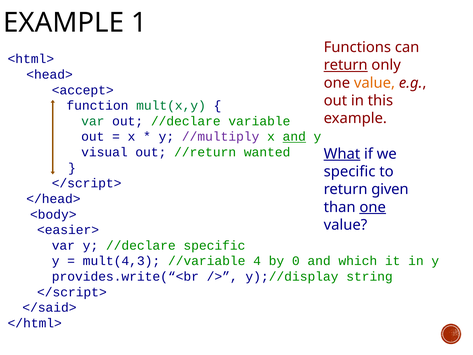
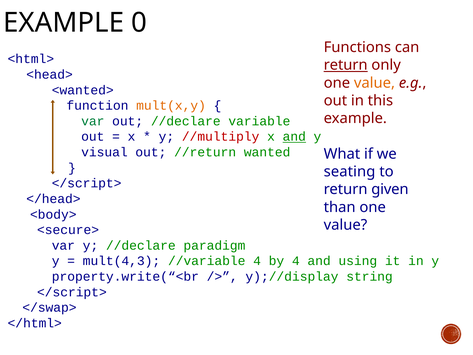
1: 1 -> 0
<accept>: <accept> -> <wanted>
mult(x,y colour: green -> orange
//multiply colour: purple -> red
What underline: present -> none
specific at (350, 172): specific -> seating
one at (373, 207) underline: present -> none
<easier>: <easier> -> <secure>
//declare specific: specific -> paradigm
by 0: 0 -> 4
which: which -> using
provides.write(“<br: provides.write(“<br -> property.write(“<br
</said>: </said> -> </swap>
